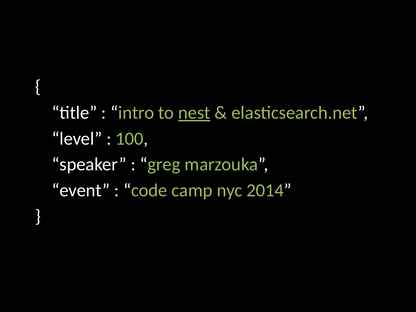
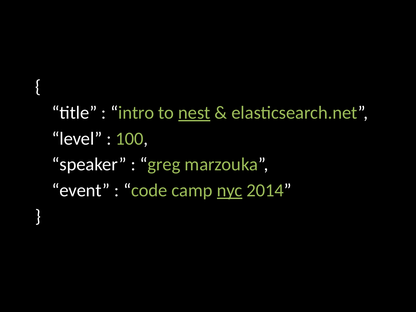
nyc underline: none -> present
